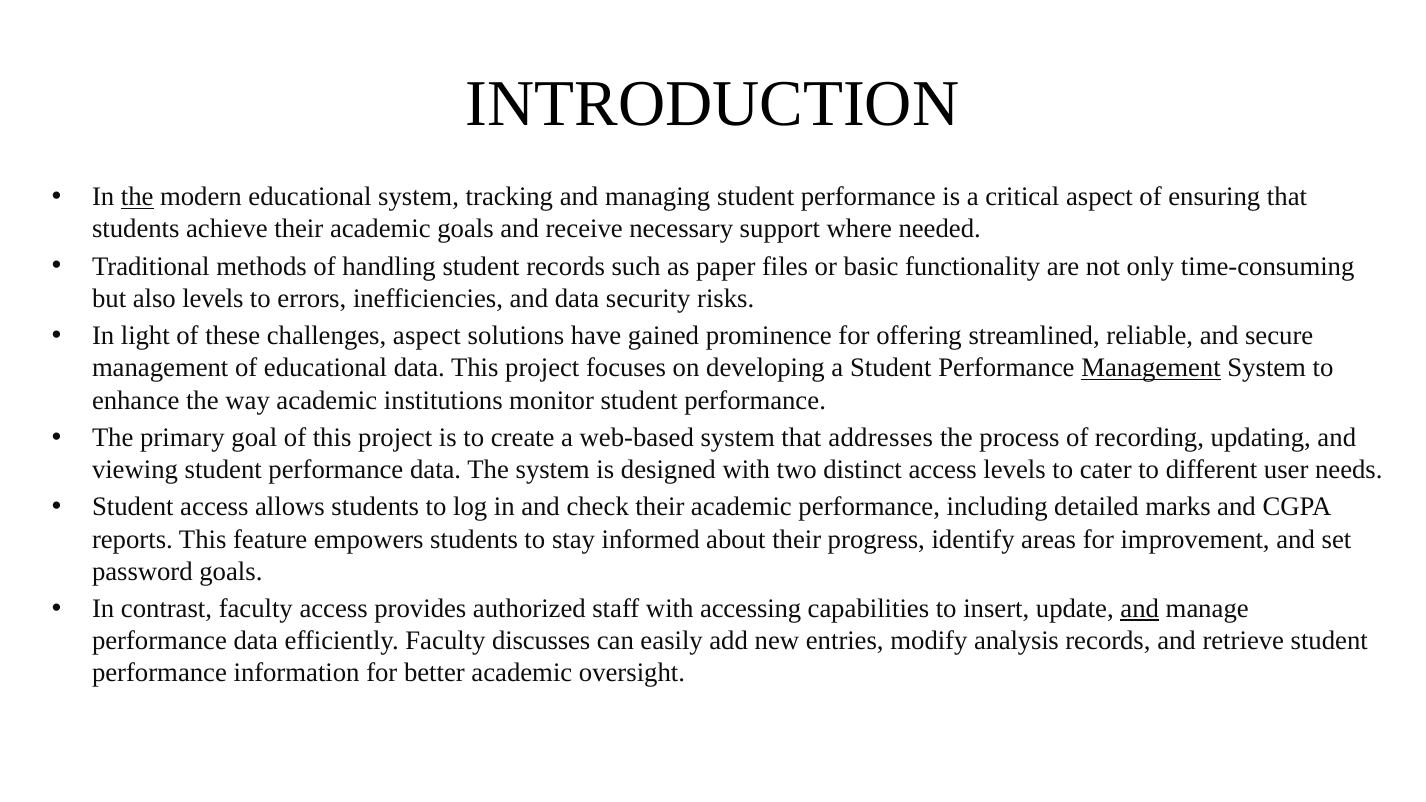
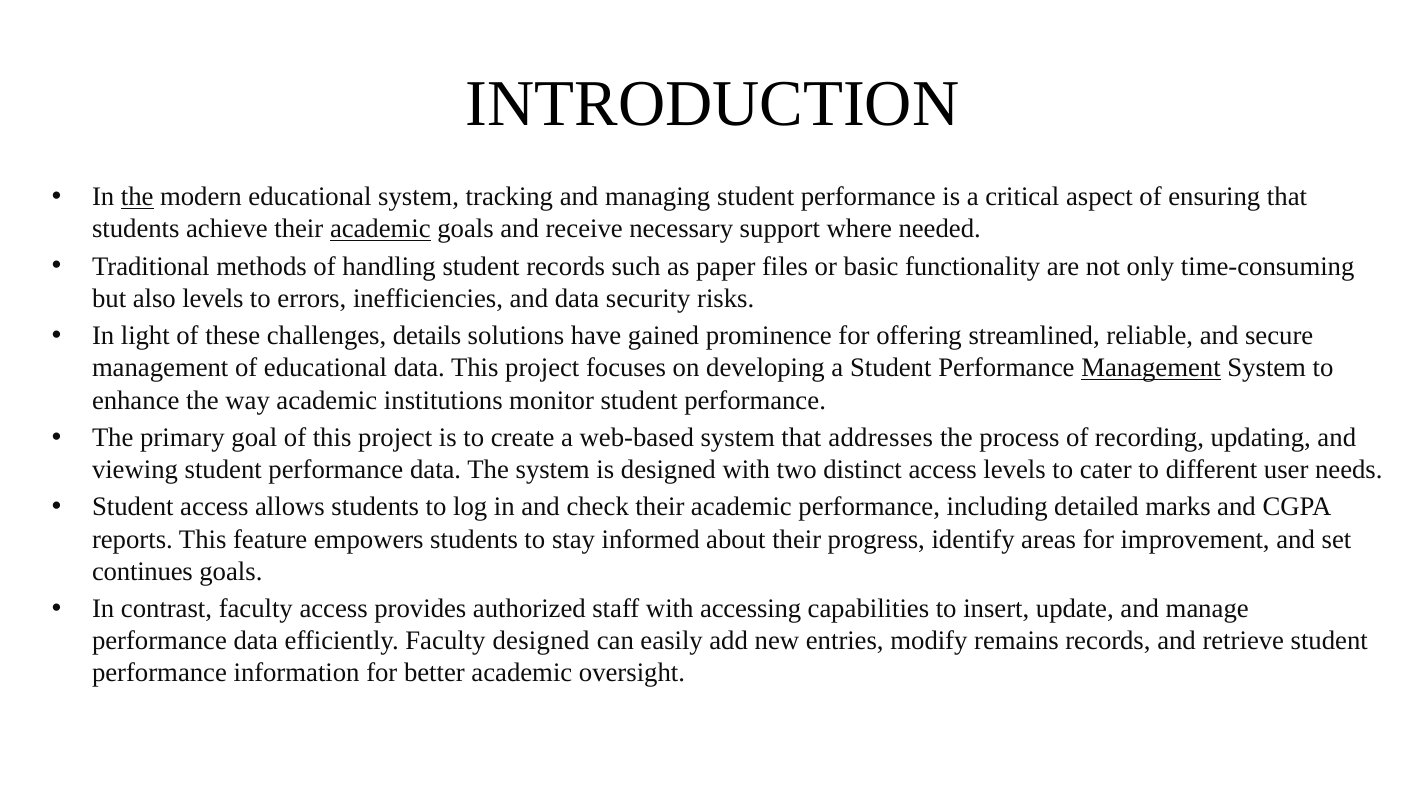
academic at (380, 229) underline: none -> present
challenges aspect: aspect -> details
password: password -> continues
and at (1140, 609) underline: present -> none
Faculty discusses: discusses -> designed
analysis: analysis -> remains
